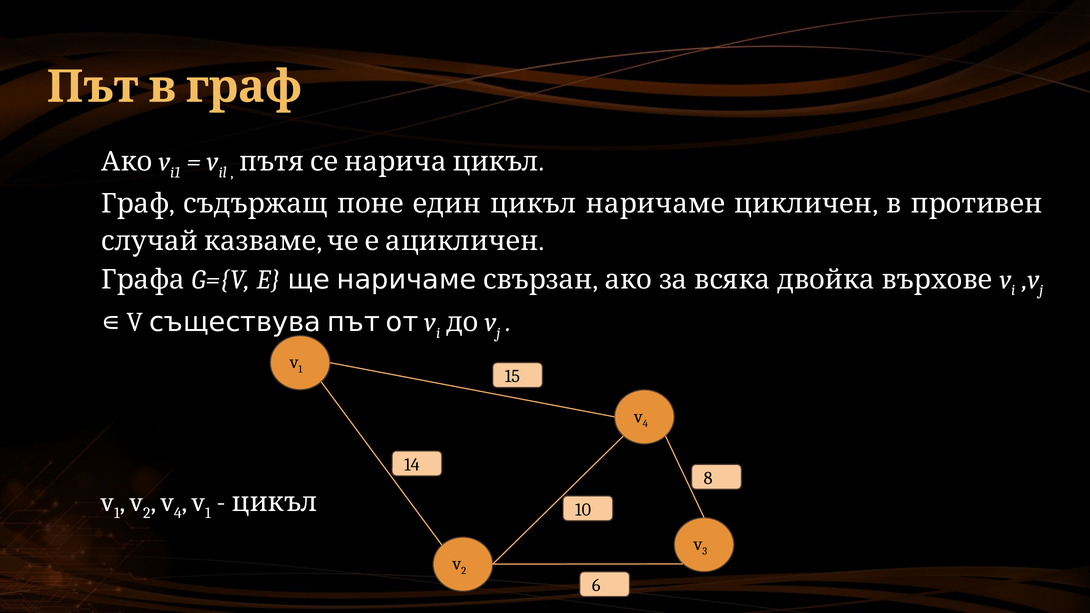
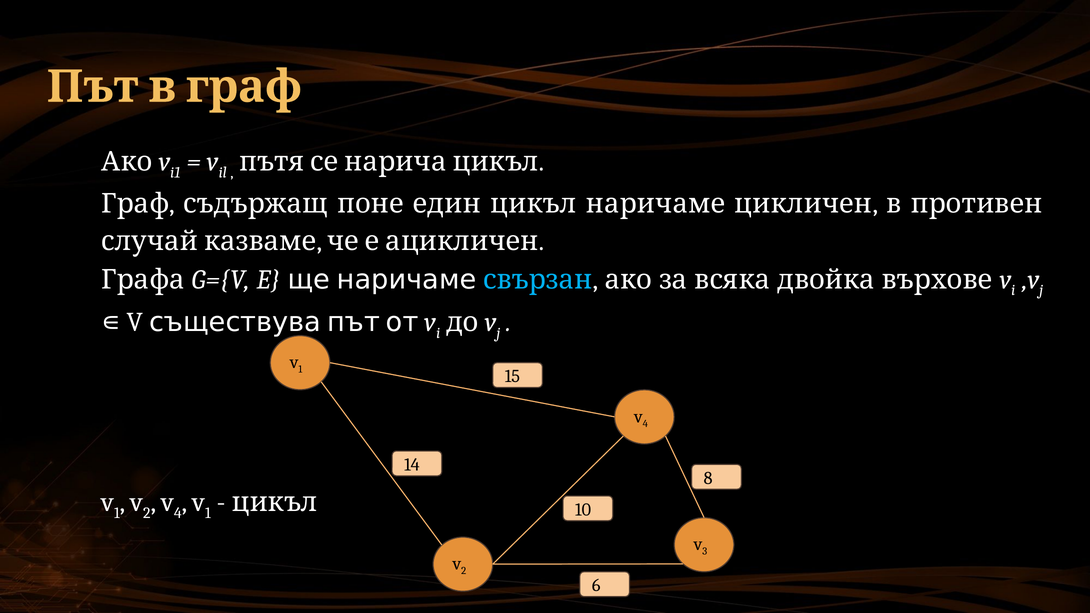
свързан colour: white -> light blue
